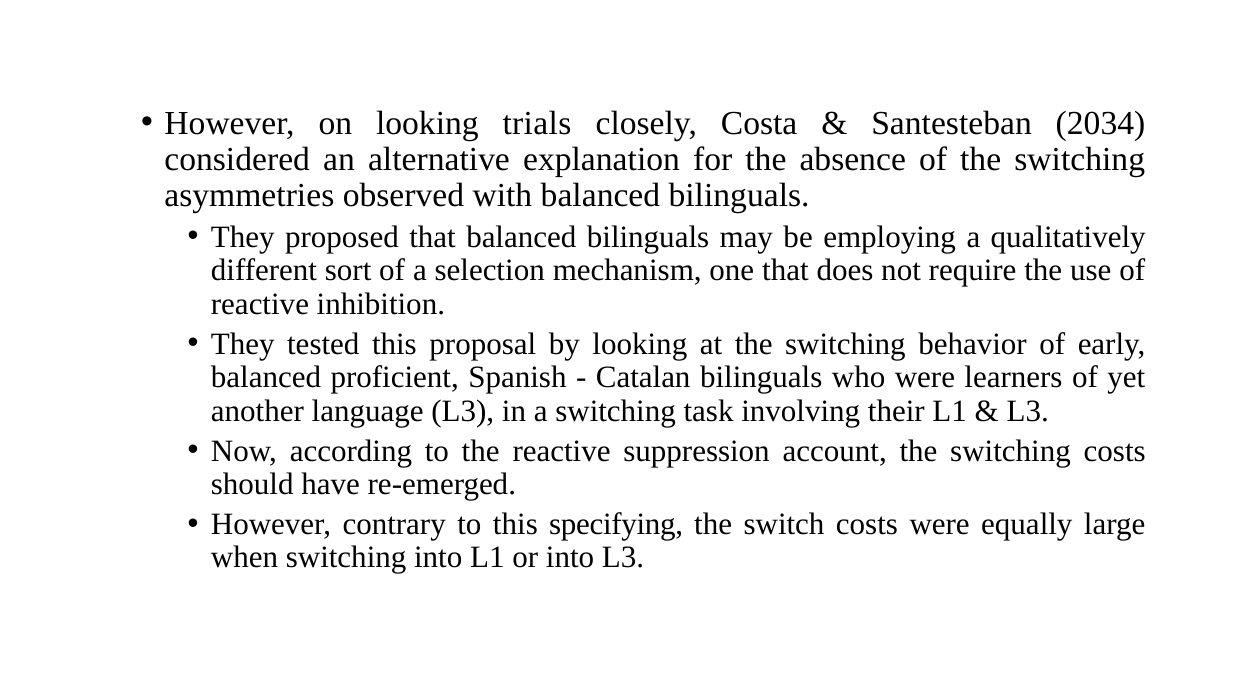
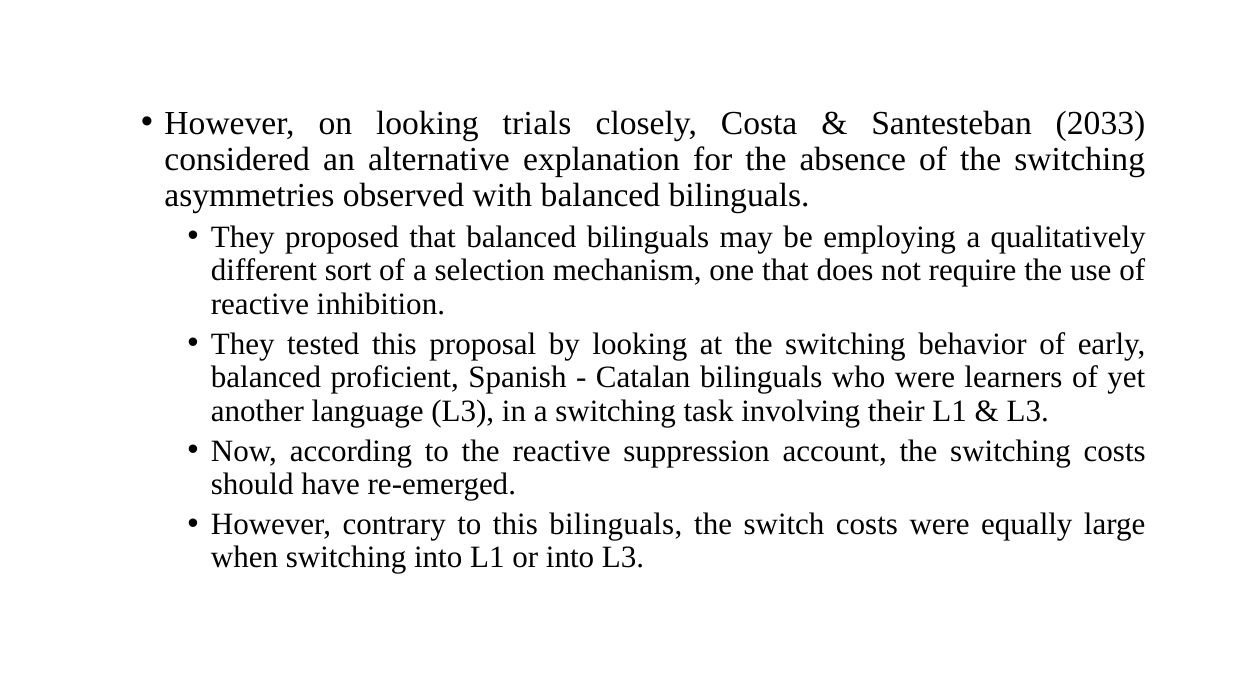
2034: 2034 -> 2033
this specifying: specifying -> bilinguals
